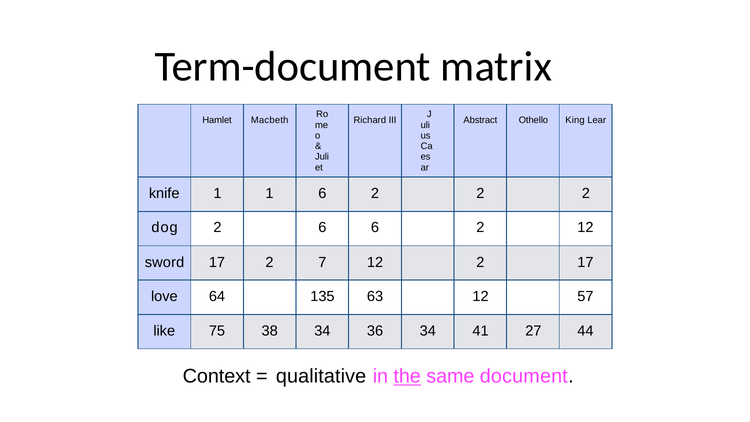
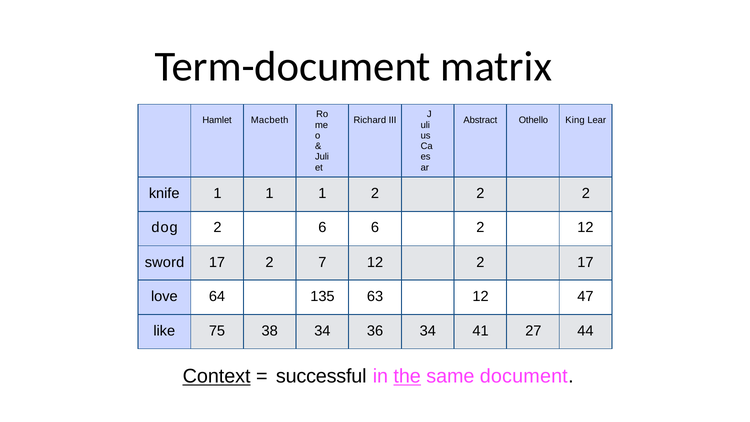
1 1 6: 6 -> 1
57: 57 -> 47
Context underline: none -> present
qualitative: qualitative -> successful
